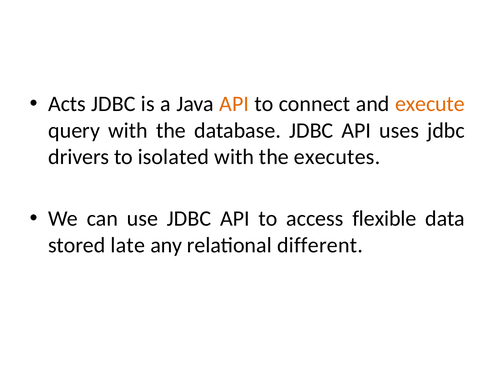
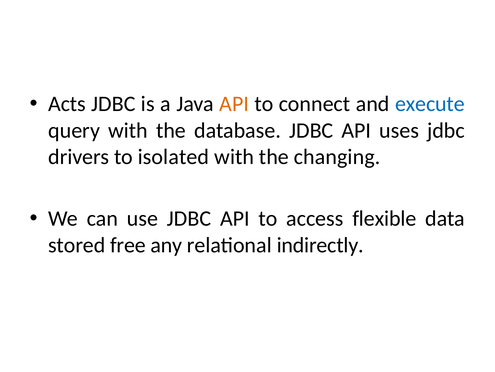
execute colour: orange -> blue
executes: executes -> changing
late: late -> free
different: different -> indirectly
